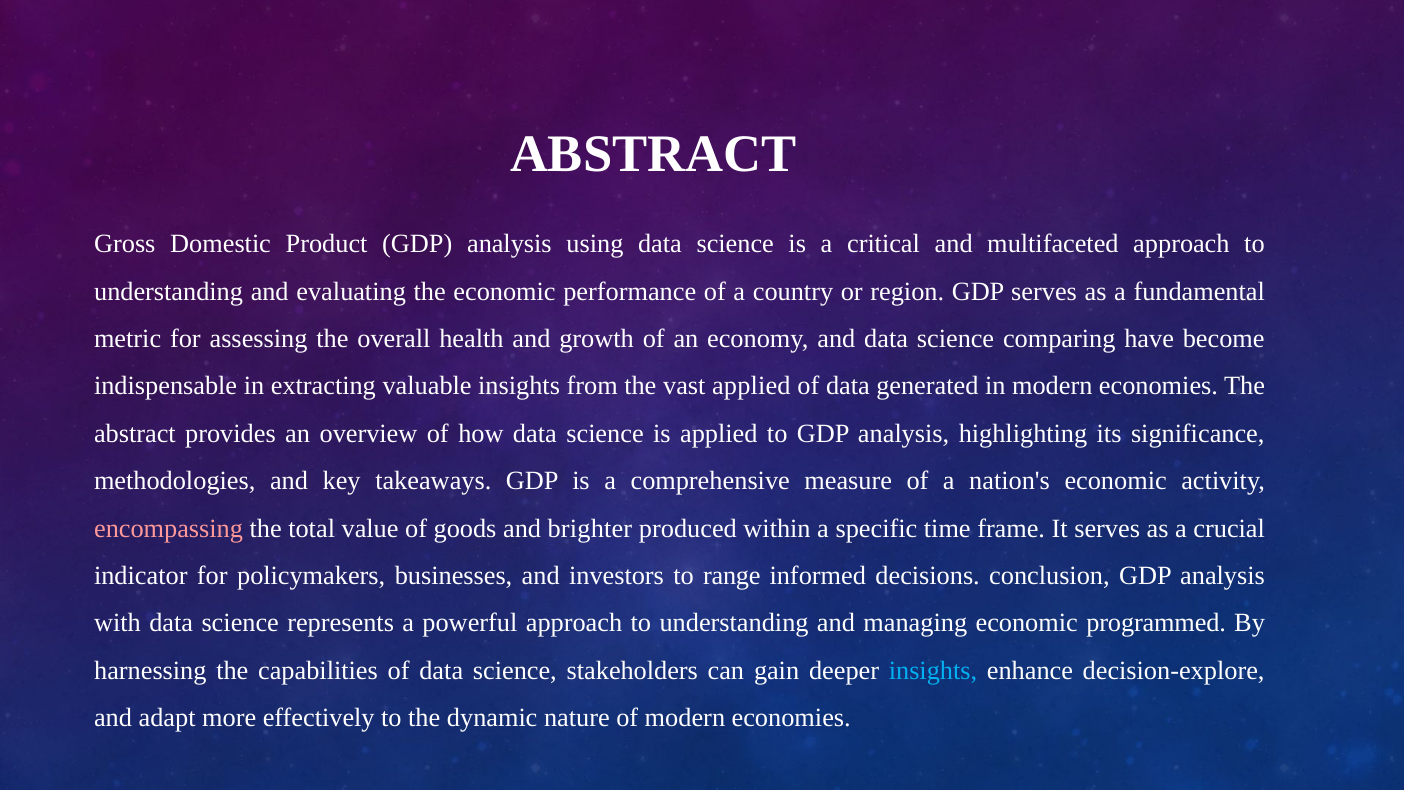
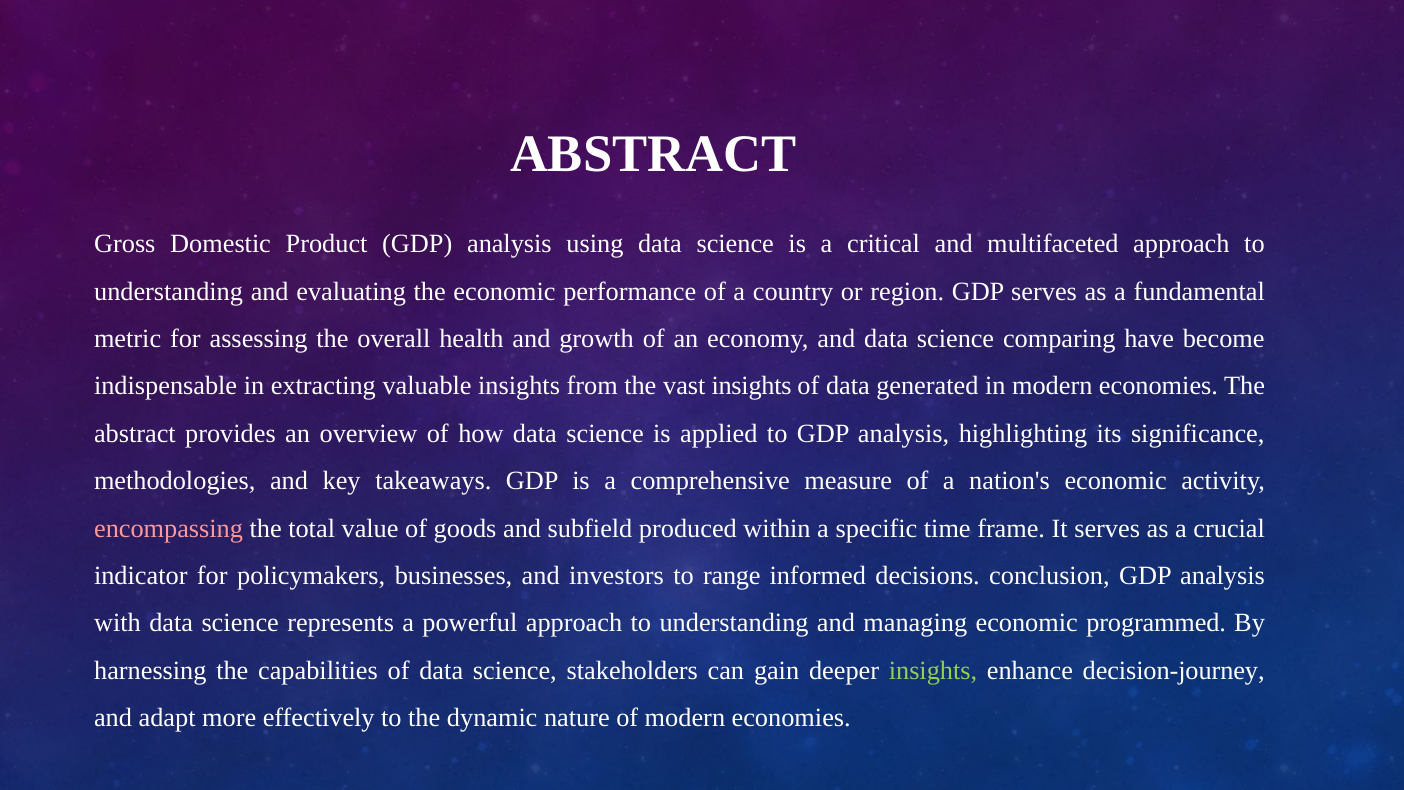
vast applied: applied -> insights
brighter: brighter -> subfield
insights at (933, 670) colour: light blue -> light green
decision-explore: decision-explore -> decision-journey
